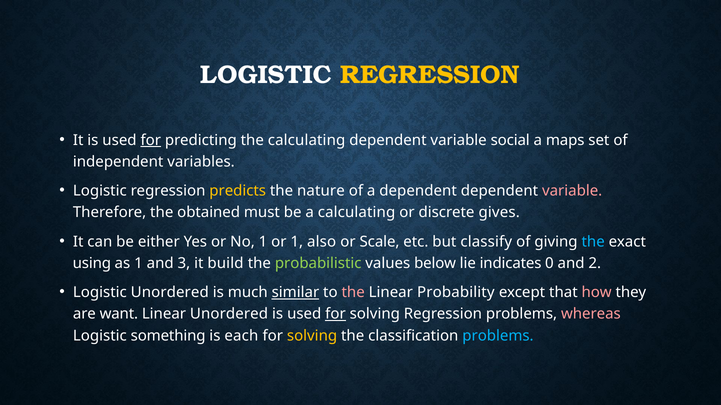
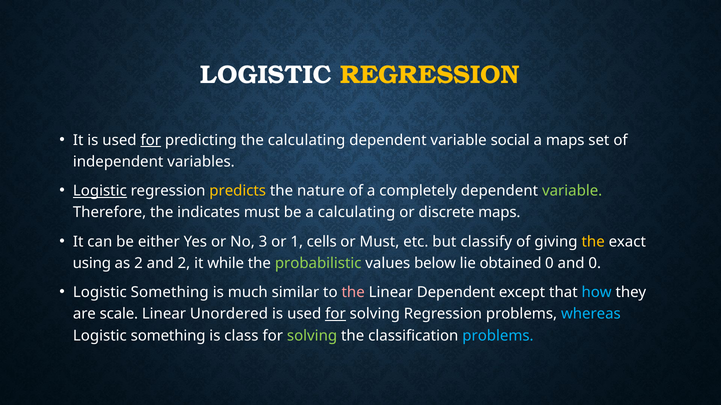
Logistic at (100, 191) underline: none -> present
a dependent: dependent -> completely
variable at (572, 191) colour: pink -> light green
obtained: obtained -> indicates
discrete gives: gives -> maps
No 1: 1 -> 3
also: also -> cells
or Scale: Scale -> Must
the at (593, 242) colour: light blue -> yellow
as 1: 1 -> 2
and 3: 3 -> 2
build: build -> while
indicates: indicates -> obtained
and 2: 2 -> 0
Unordered at (170, 293): Unordered -> Something
similar underline: present -> none
Linear Probability: Probability -> Dependent
how colour: pink -> light blue
want: want -> scale
whereas colour: pink -> light blue
each: each -> class
solving at (312, 336) colour: yellow -> light green
